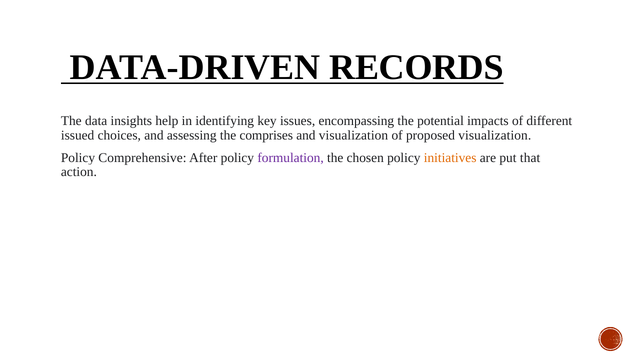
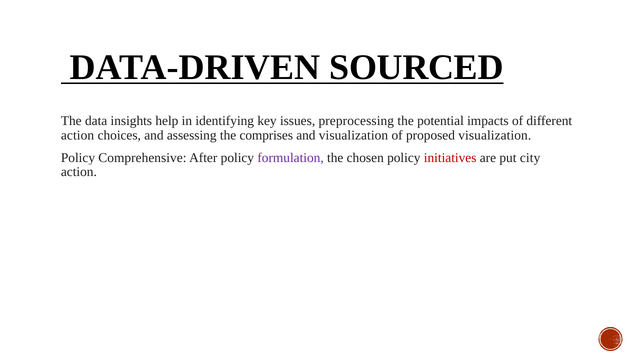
RECORDS: RECORDS -> SOURCED
encompassing: encompassing -> preprocessing
issued at (78, 135): issued -> action
initiatives colour: orange -> red
that: that -> city
